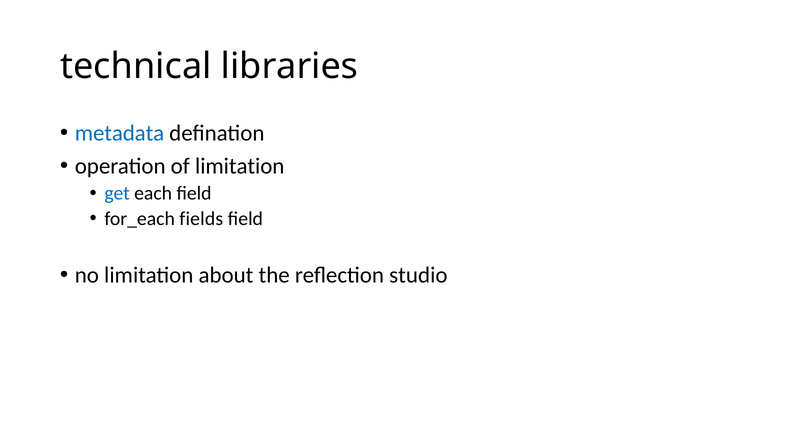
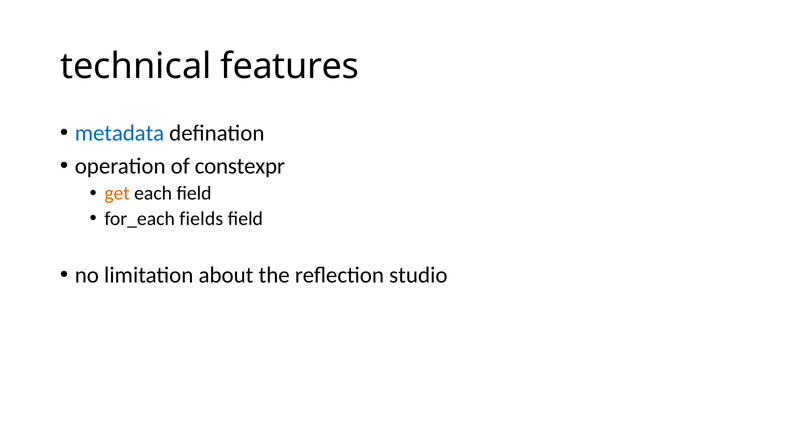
libraries: libraries -> features
of limitation: limitation -> constexpr
get colour: blue -> orange
